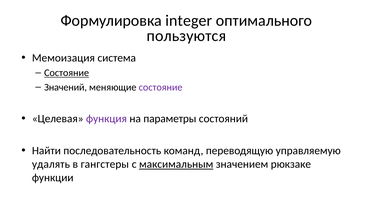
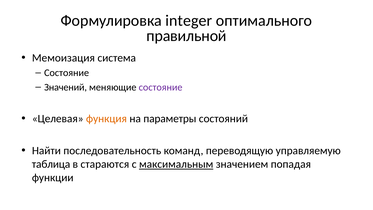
пользуются: пользуются -> правильной
Состояние at (67, 73) underline: present -> none
функция colour: purple -> orange
удалять: удалять -> таблица
гангстеры: гангстеры -> стараются
рюкзаке: рюкзаке -> попадая
